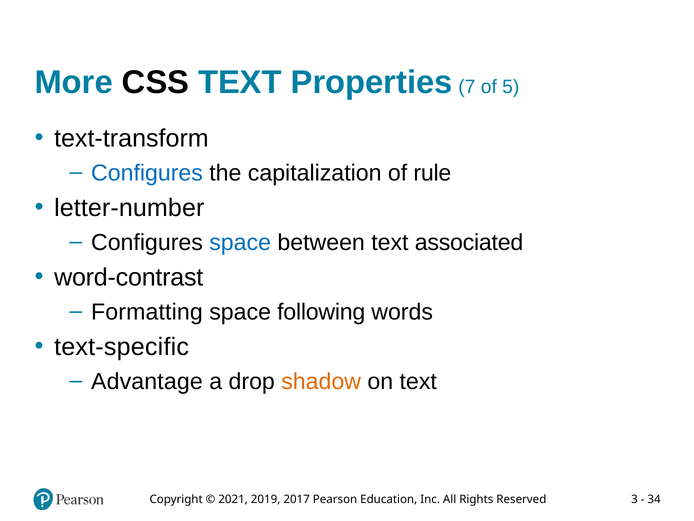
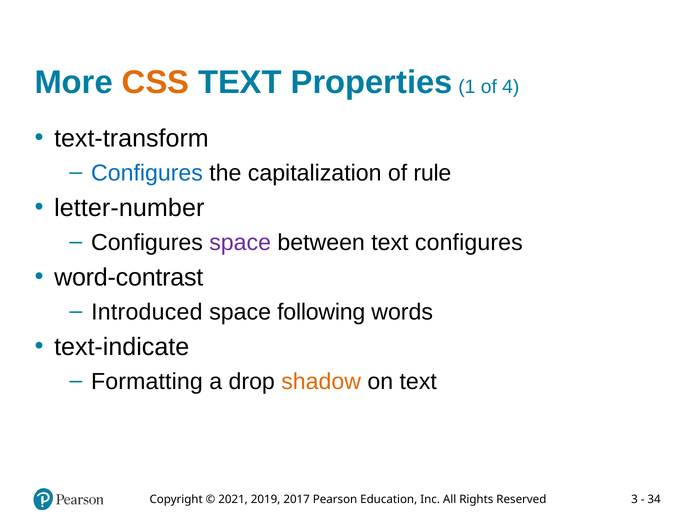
CSS colour: black -> orange
7: 7 -> 1
5: 5 -> 4
space at (240, 242) colour: blue -> purple
text associated: associated -> configures
Formatting: Formatting -> Introduced
text-specific: text-specific -> text-indicate
Advantage: Advantage -> Formatting
